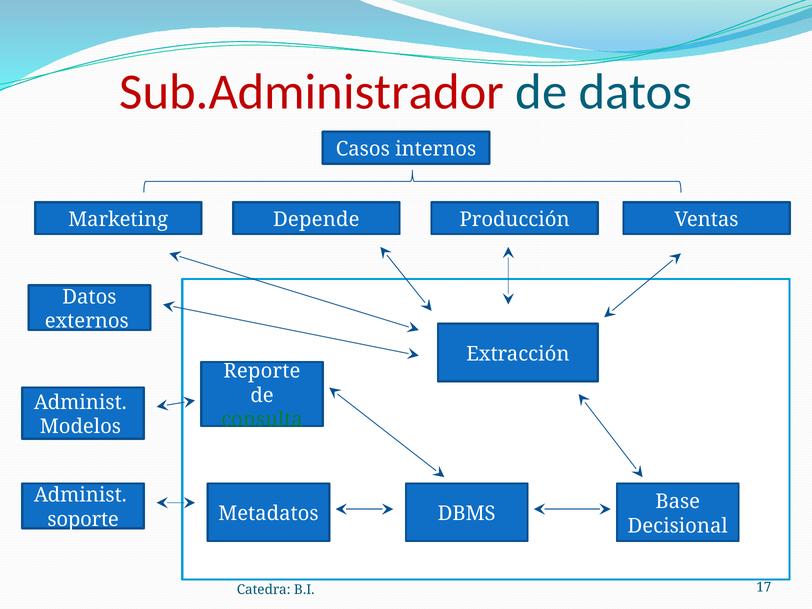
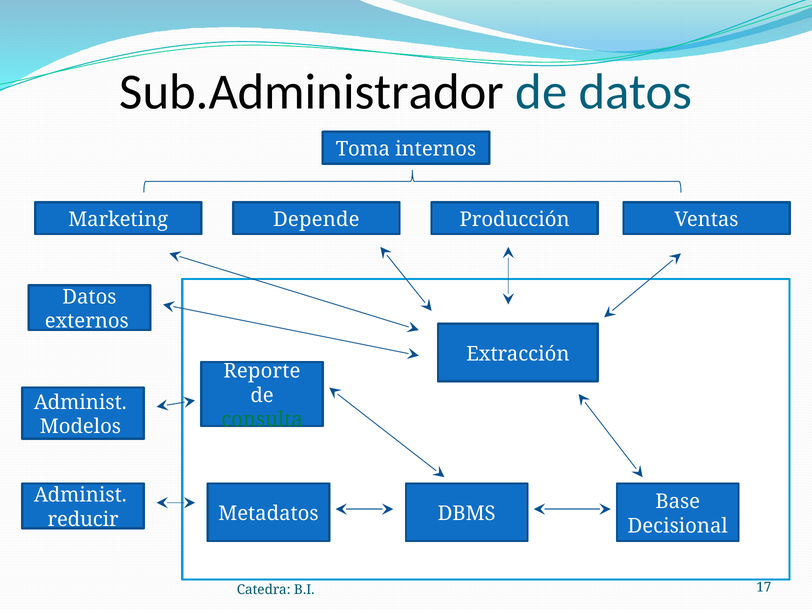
Sub.Administrador colour: red -> black
Casos: Casos -> Toma
soporte: soporte -> reducir
